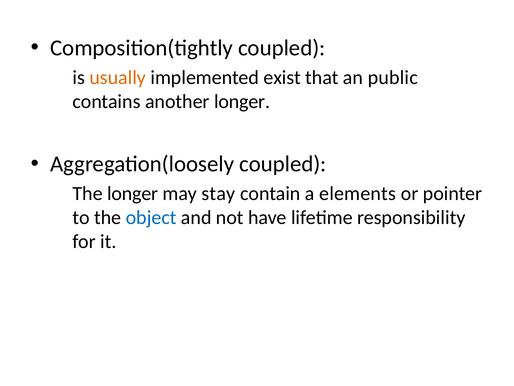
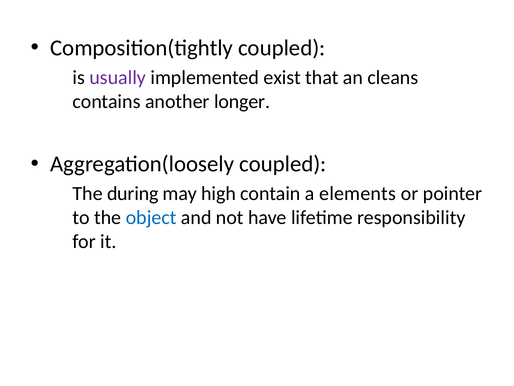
usually colour: orange -> purple
public: public -> cleans
The longer: longer -> during
stay: stay -> high
